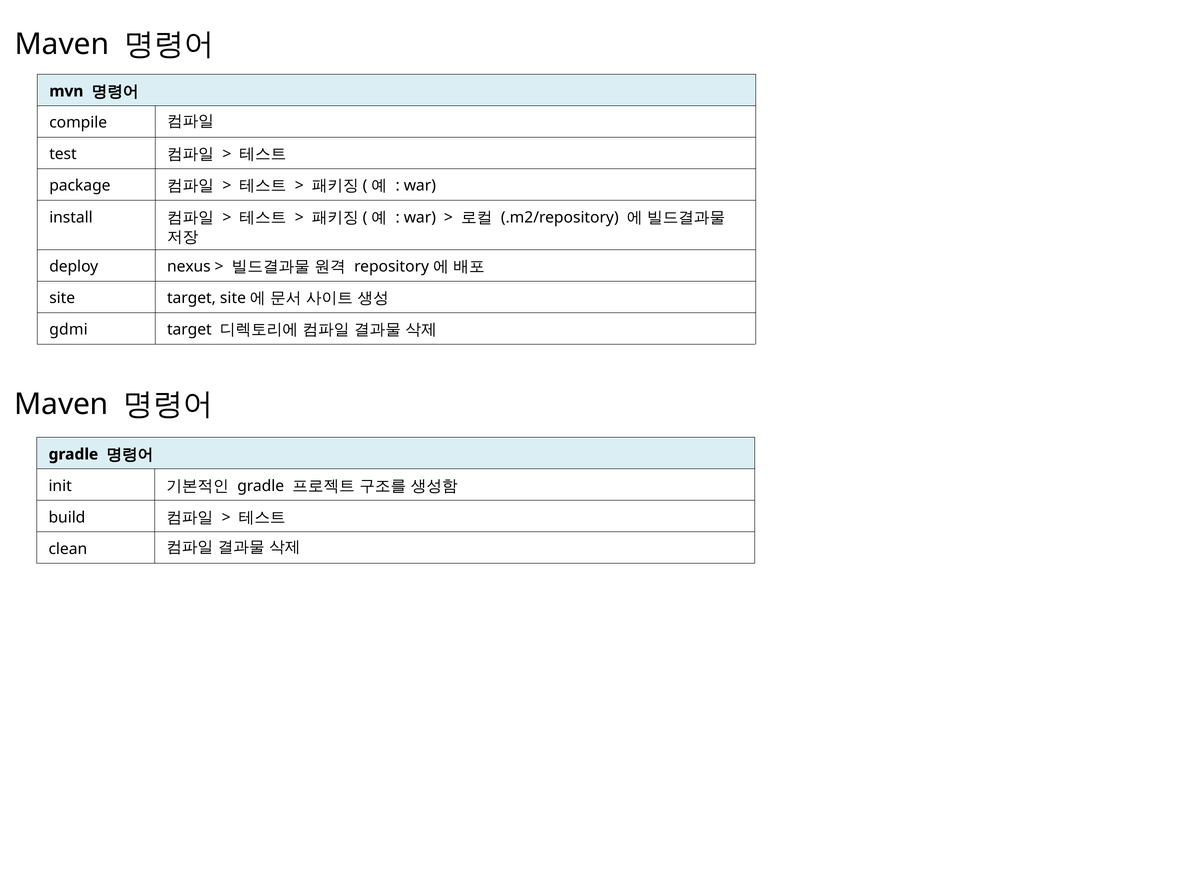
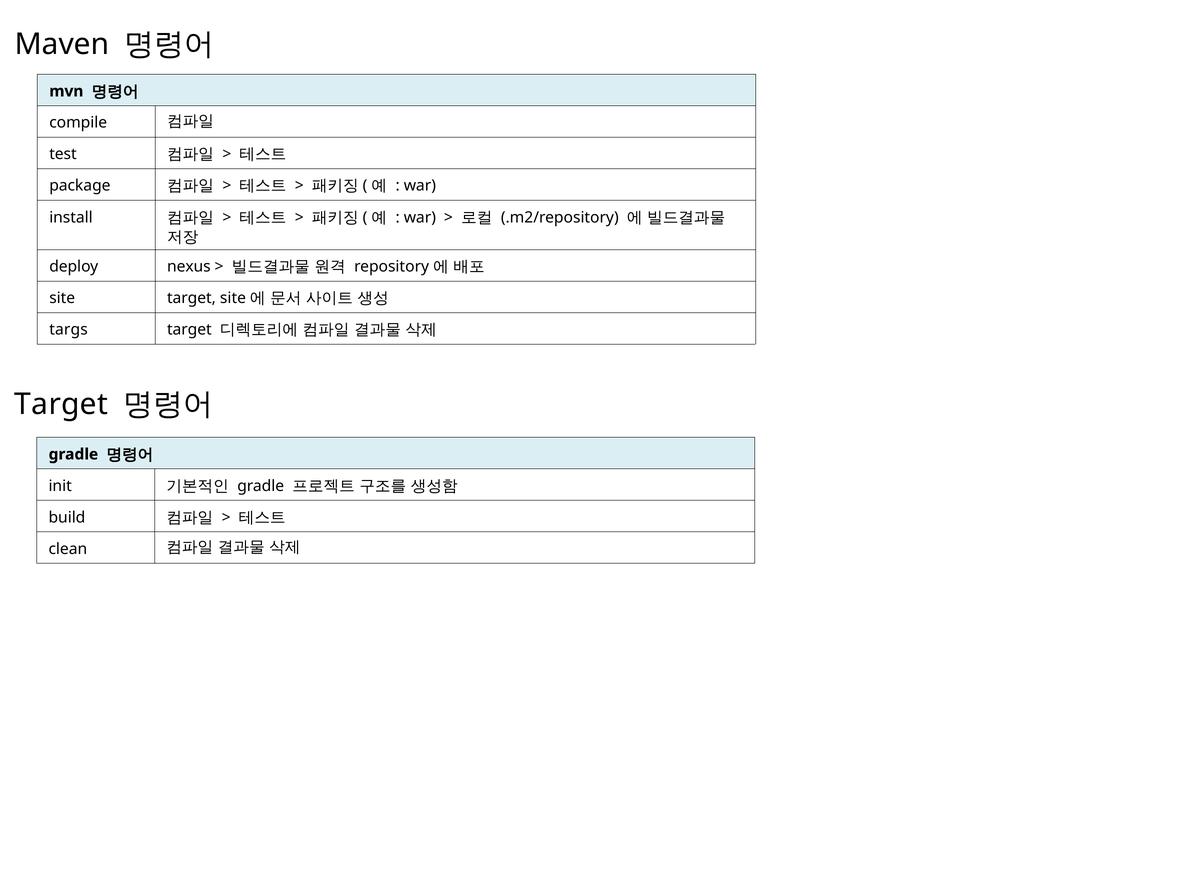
gdmi: gdmi -> targs
Maven at (61, 404): Maven -> Target
